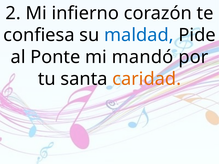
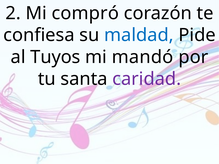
infierno: infierno -> compró
Ponte: Ponte -> Tuyos
caridad colour: orange -> purple
